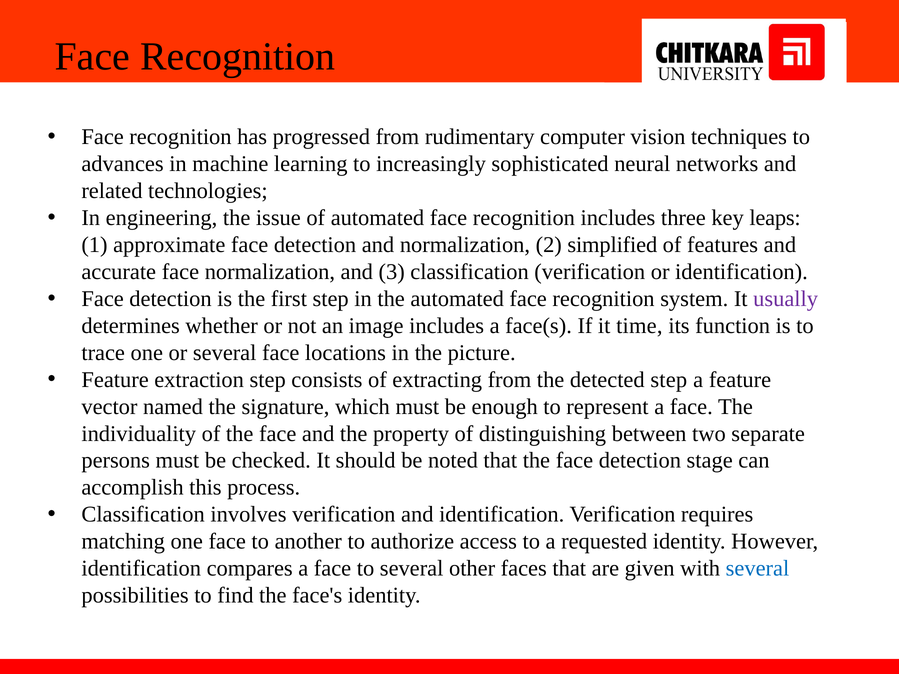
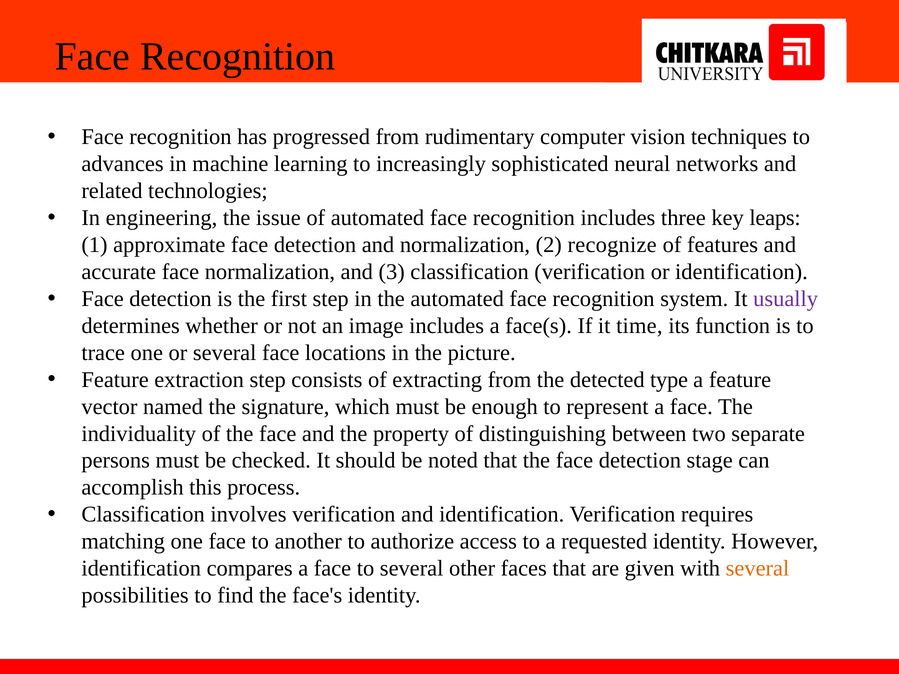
simplified: simplified -> recognize
detected step: step -> type
several at (757, 569) colour: blue -> orange
